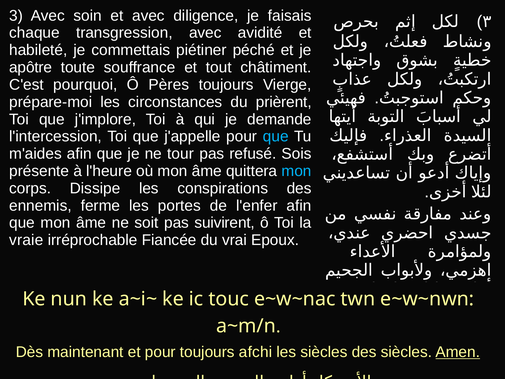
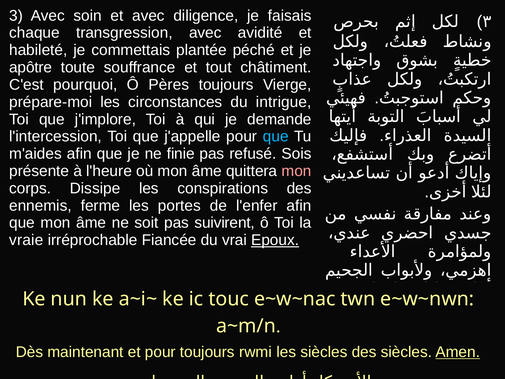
piétiner: piétiner -> plantée
prièrent: prièrent -> intrigue
tour: tour -> finie
mon at (296, 171) colour: light blue -> pink
Epoux underline: none -> present
afchi: afchi -> rwmi
